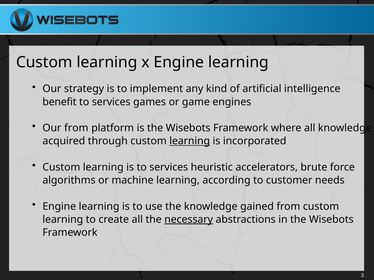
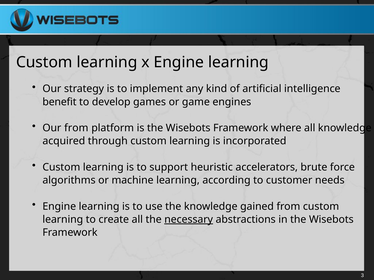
services at (111, 102): services -> develop
learning at (190, 141) underline: present -> none
is to services: services -> support
